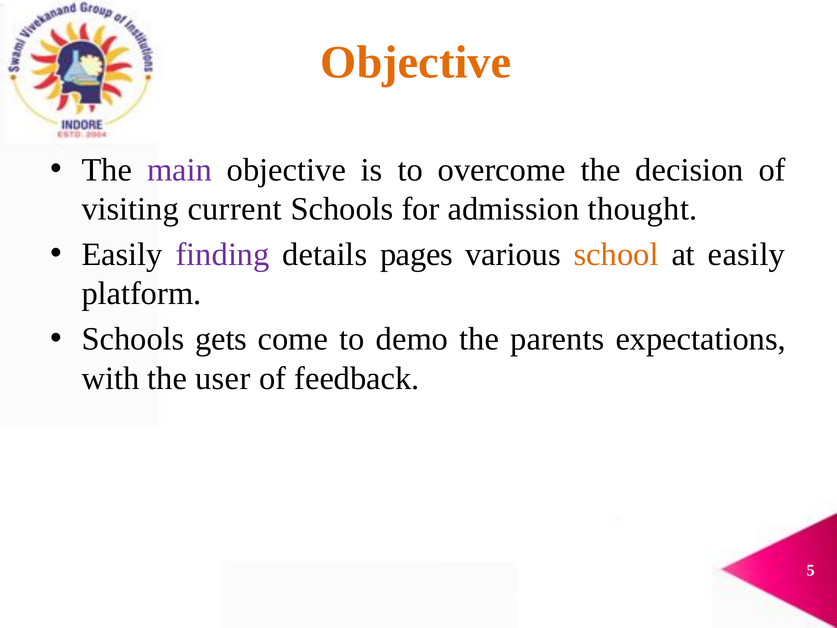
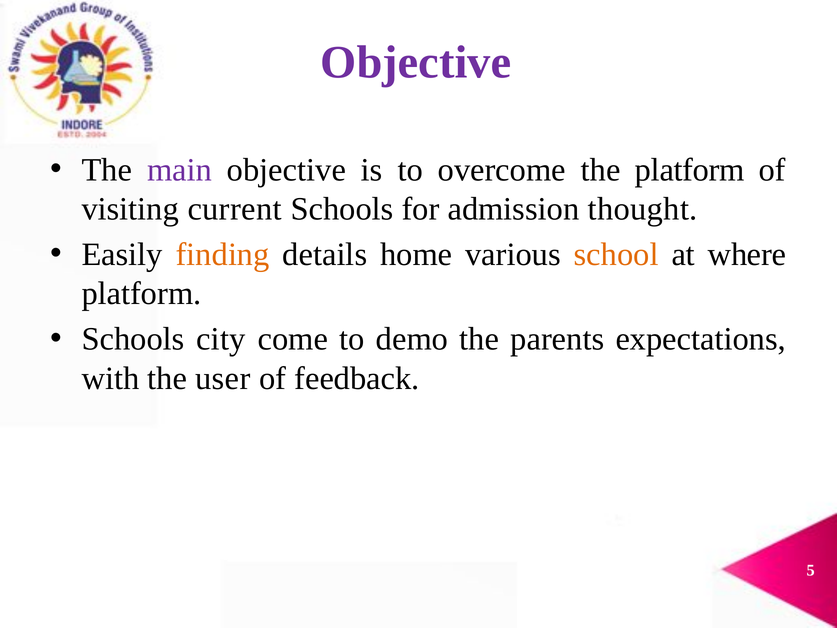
Objective at (416, 63) colour: orange -> purple
the decision: decision -> platform
finding colour: purple -> orange
pages: pages -> home
at easily: easily -> where
gets: gets -> city
